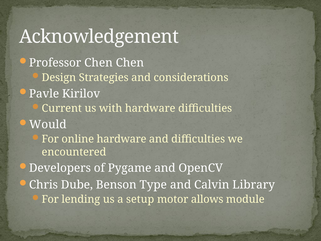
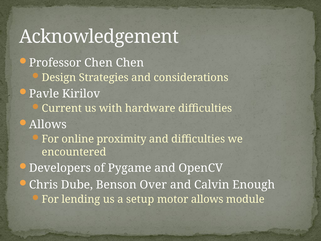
Would at (48, 124): Would -> Allows
online hardware: hardware -> proximity
Type: Type -> Over
Library: Library -> Enough
